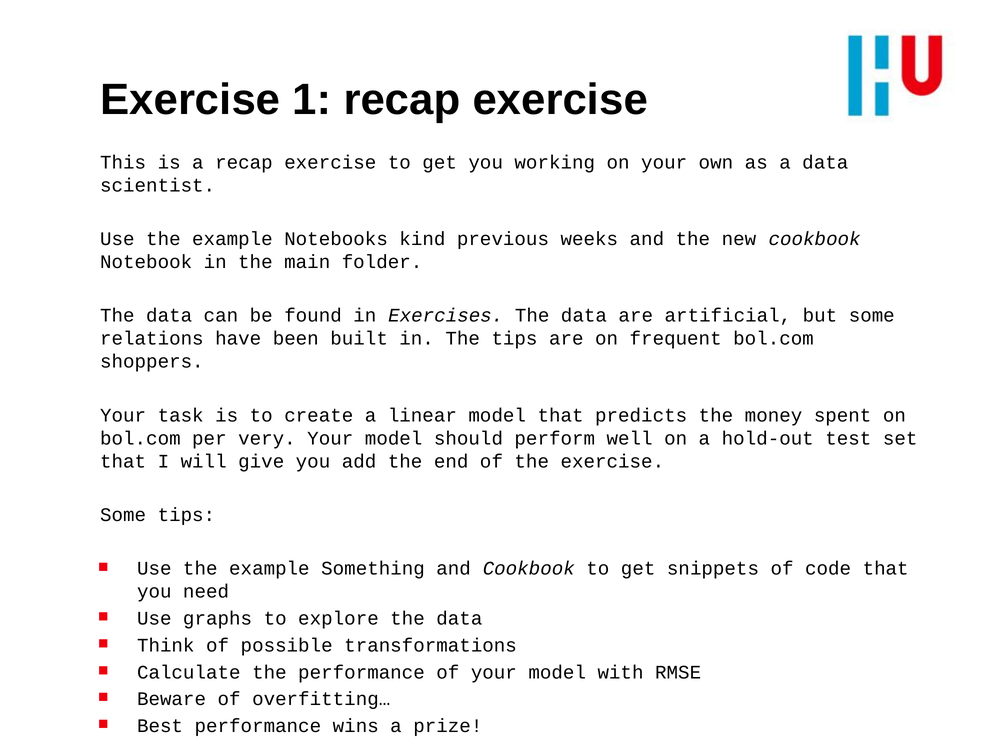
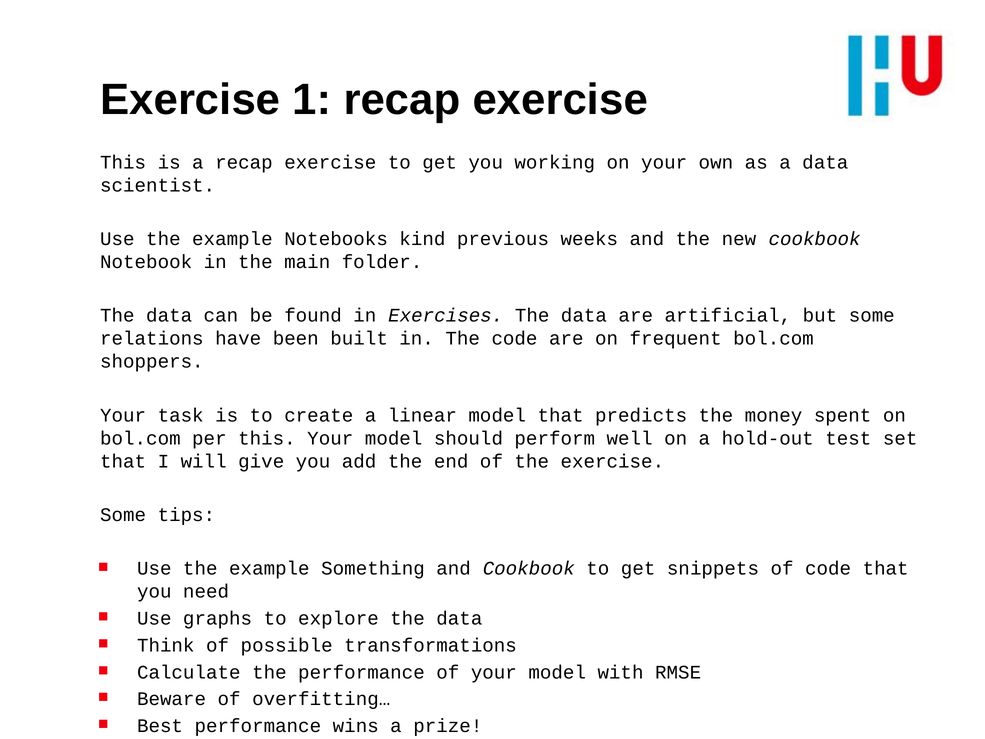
The tips: tips -> code
per very: very -> this
